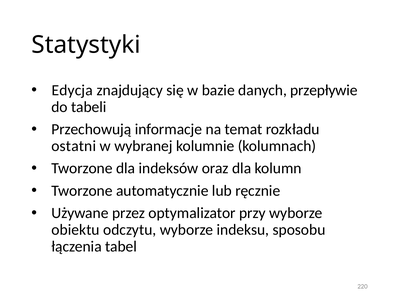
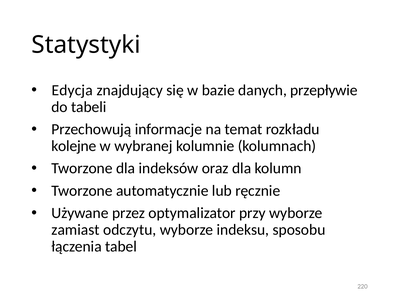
ostatni: ostatni -> kolejne
obiektu: obiektu -> zamiast
